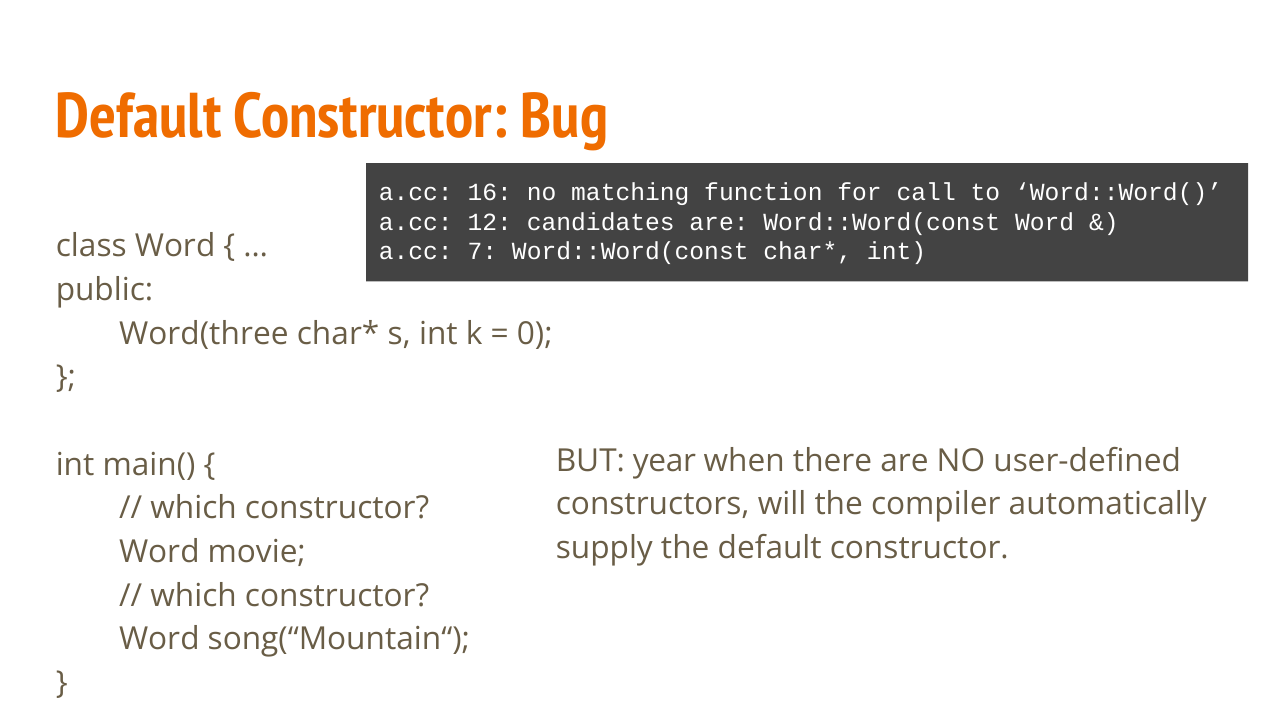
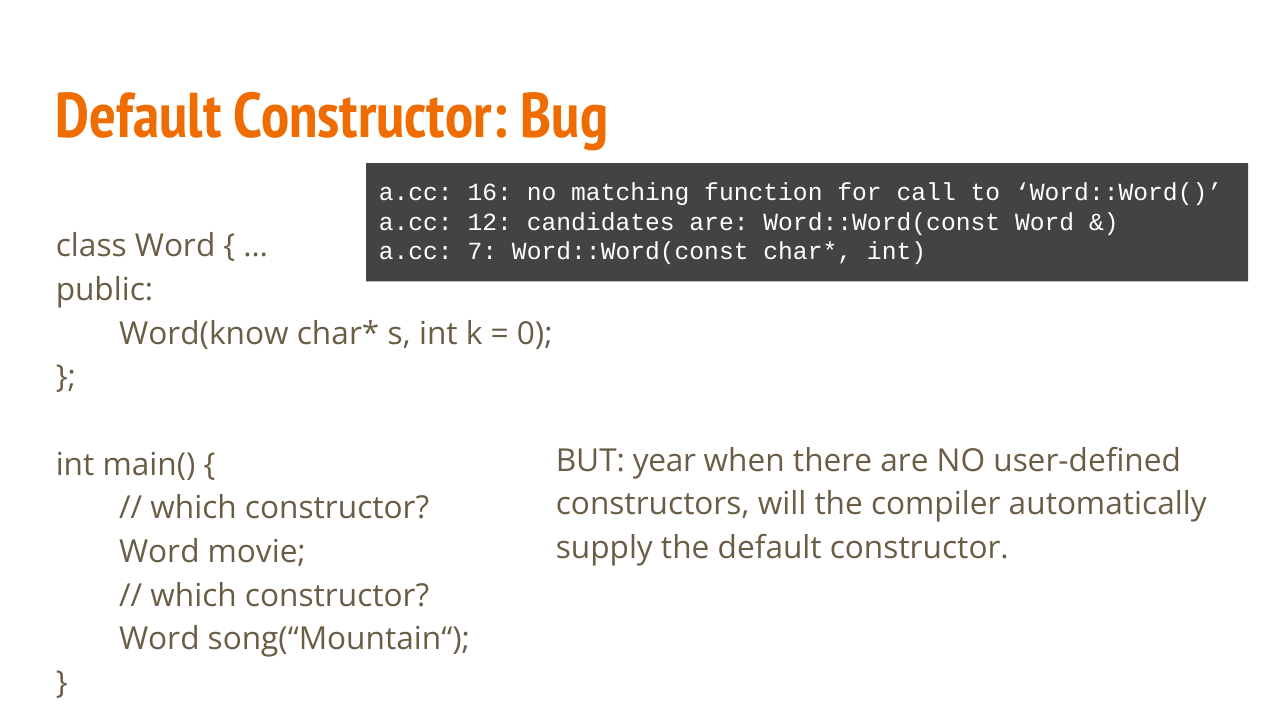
Word(three: Word(three -> Word(know
